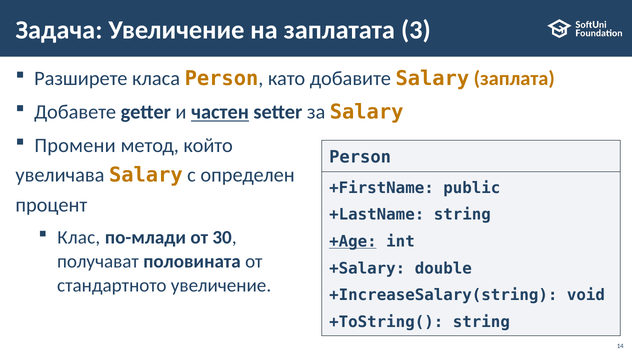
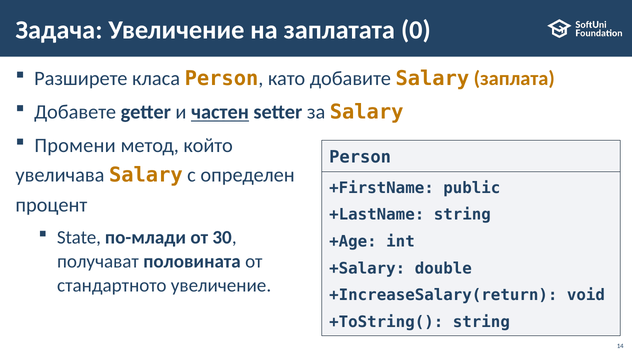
3: 3 -> 0
Клас: Клас -> State
+Age underline: present -> none
+IncreaseSalary(string: +IncreaseSalary(string -> +IncreaseSalary(return
